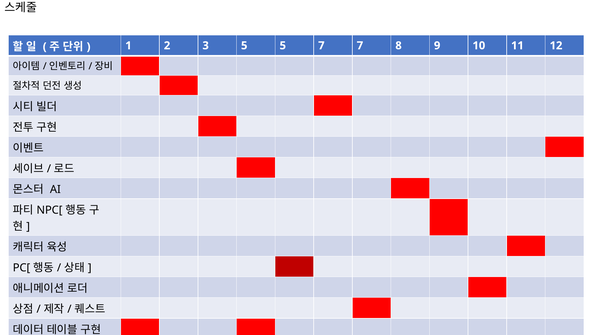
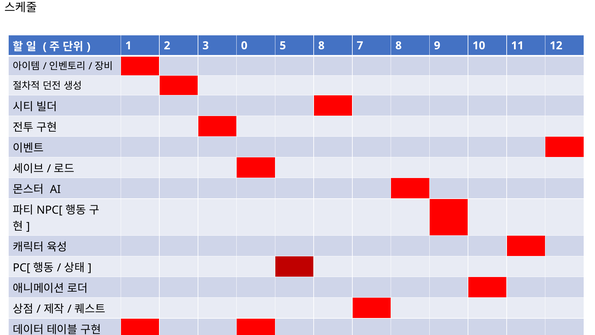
3 5: 5 -> 0
5 7: 7 -> 8
